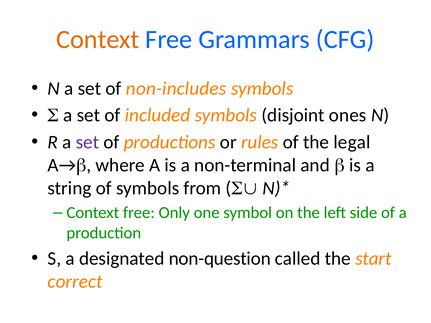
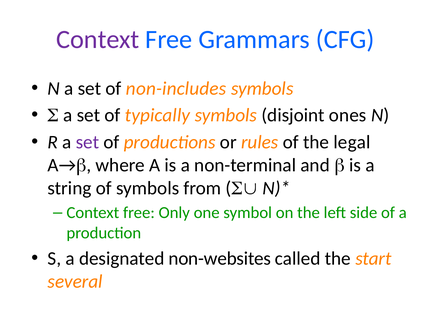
Context at (98, 40) colour: orange -> purple
included: included -> typically
non-question: non-question -> non-websites
correct: correct -> several
